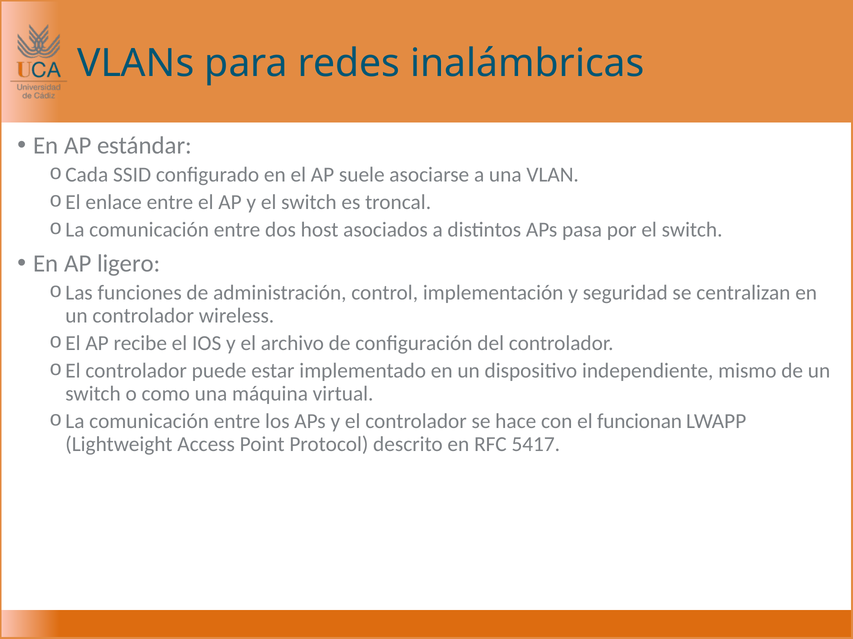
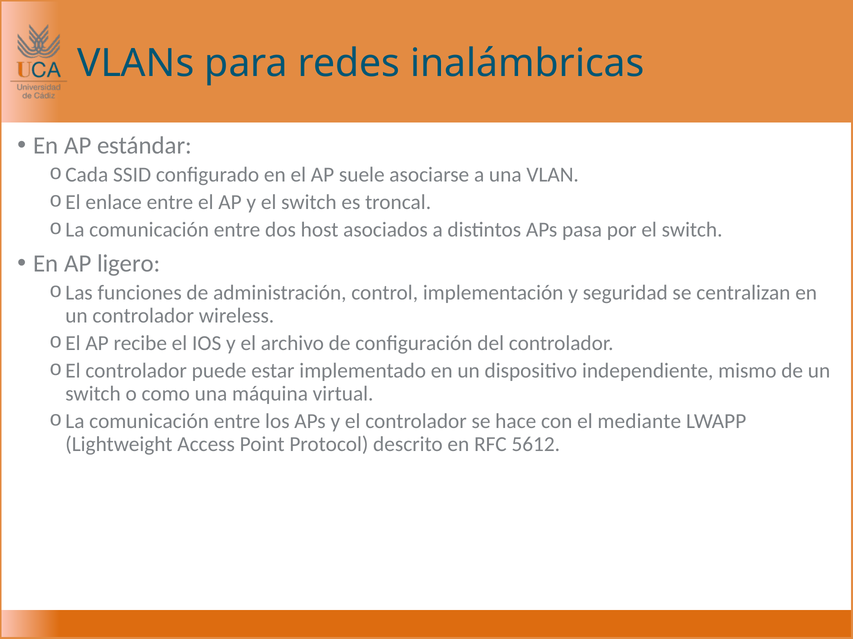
funcionan: funcionan -> mediante
5417: 5417 -> 5612
